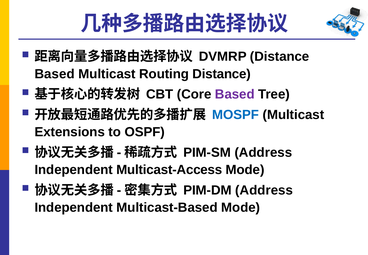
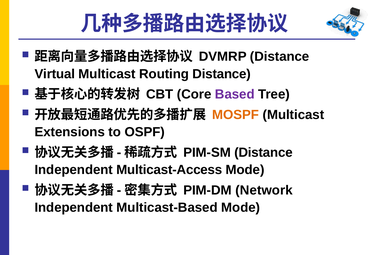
Based at (55, 74): Based -> Virtual
MOSPF colour: blue -> orange
PIM-SM Address: Address -> Distance
PIM-DM Address: Address -> Network
